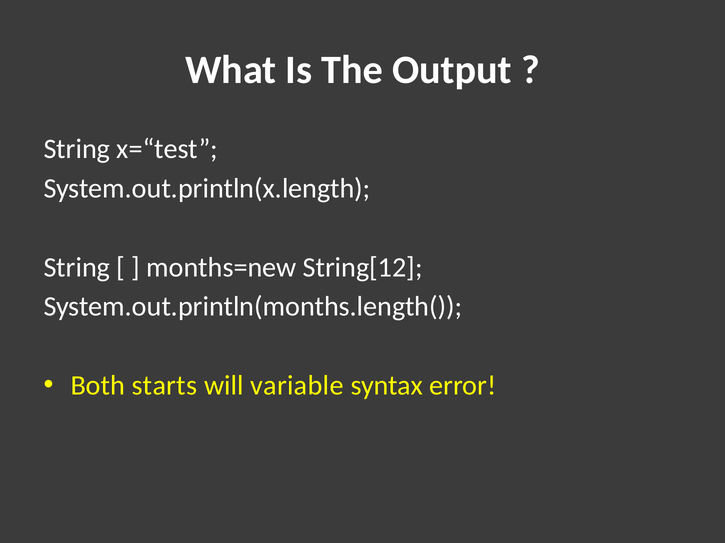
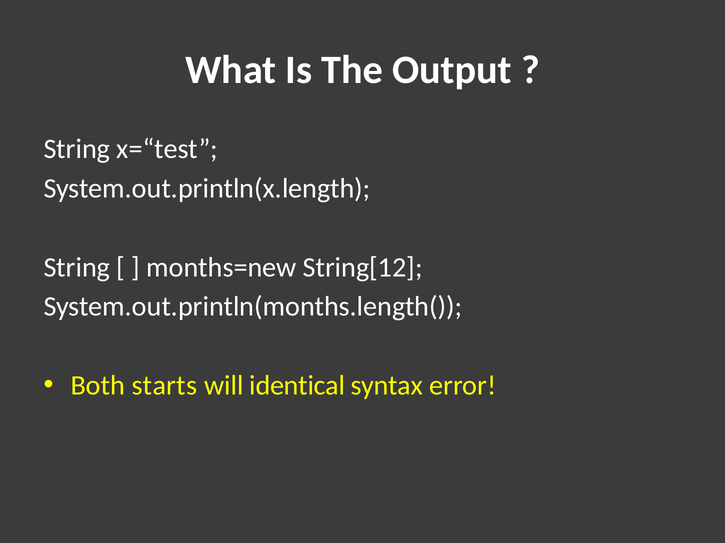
variable: variable -> identical
